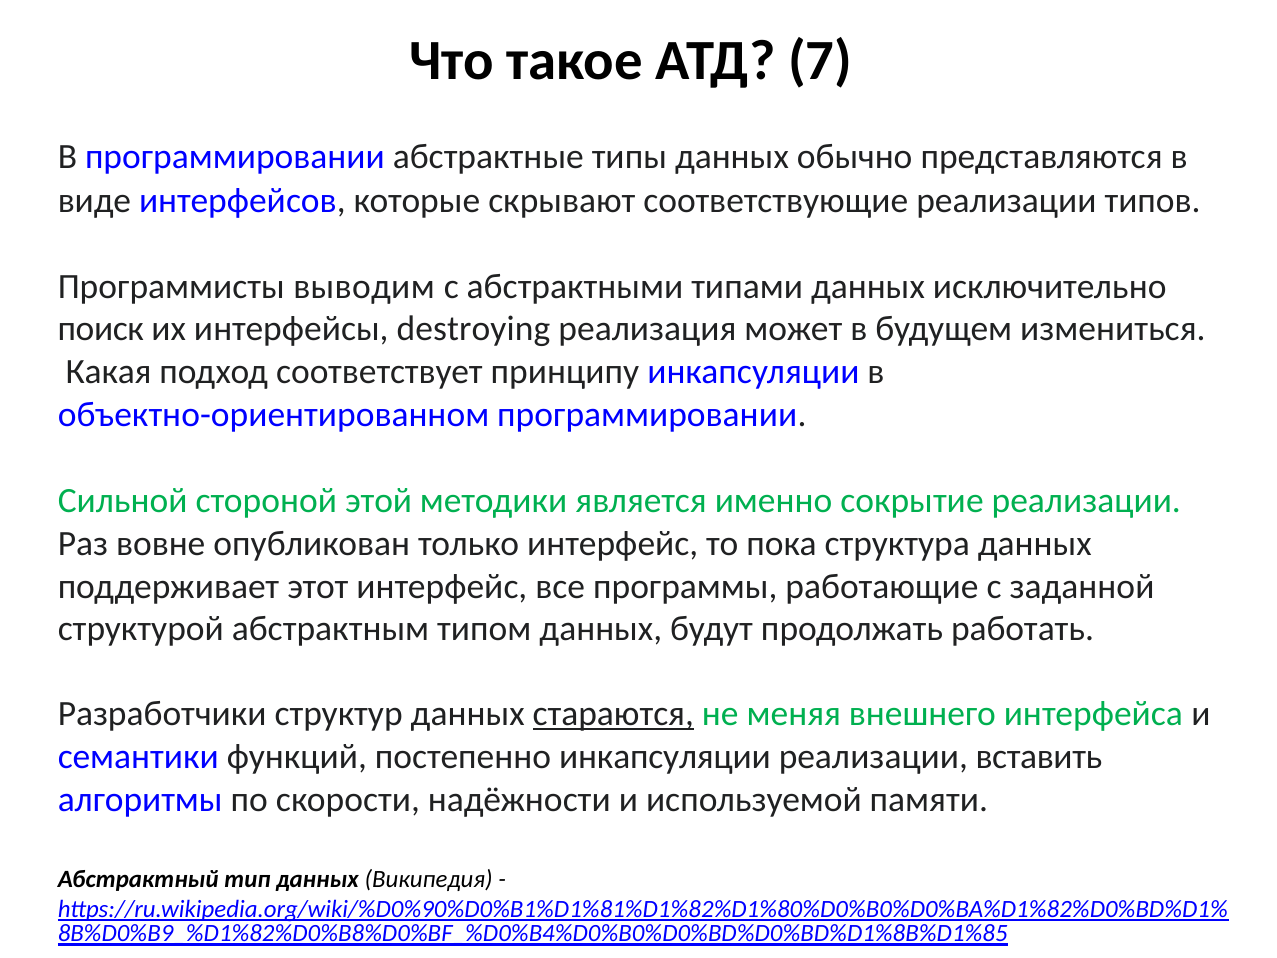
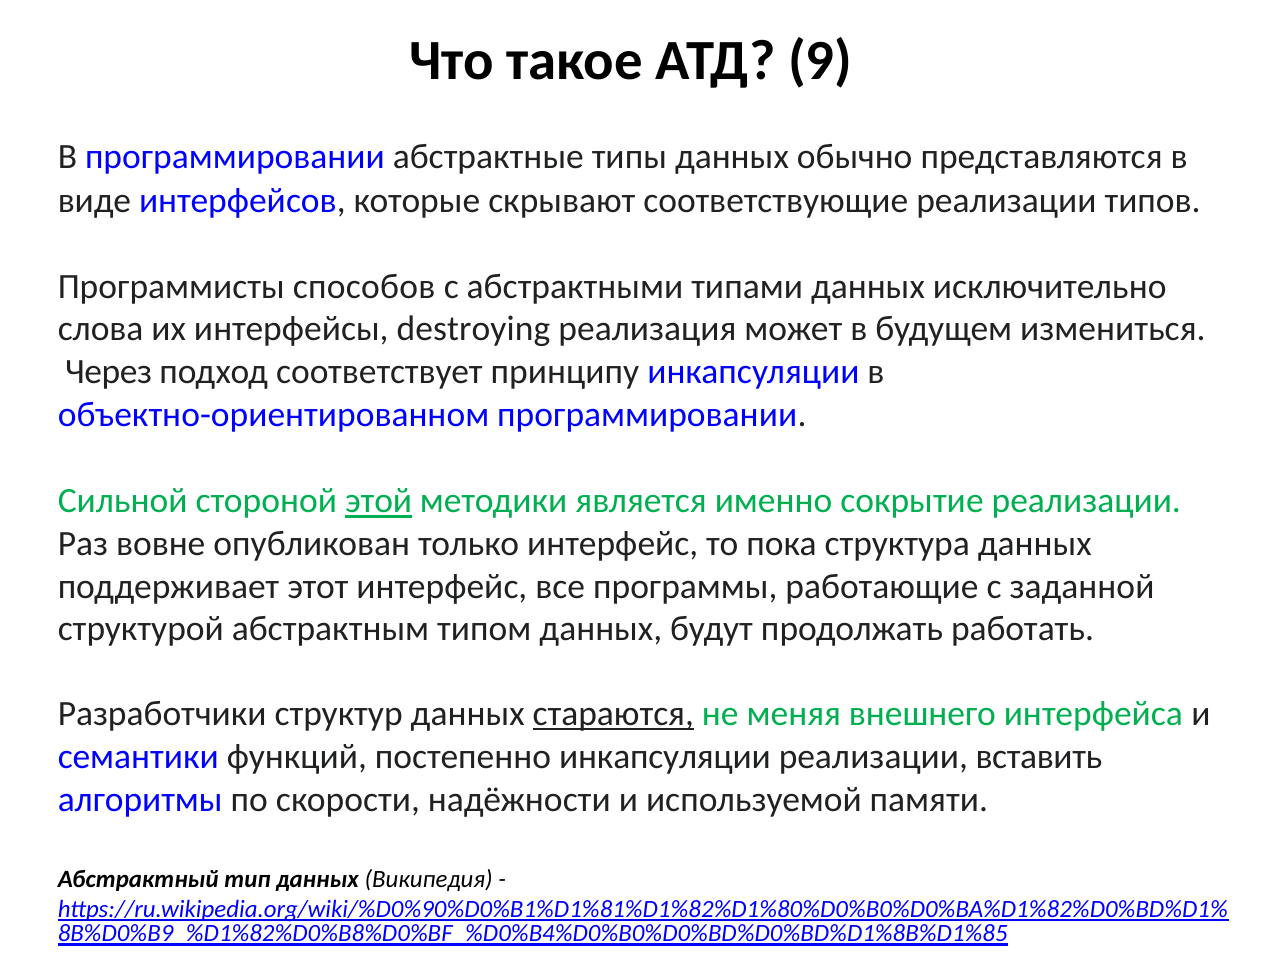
7: 7 -> 9
выводим: выводим -> способов
поиск: поиск -> слова
Какая: Какая -> Через
этой underline: none -> present
